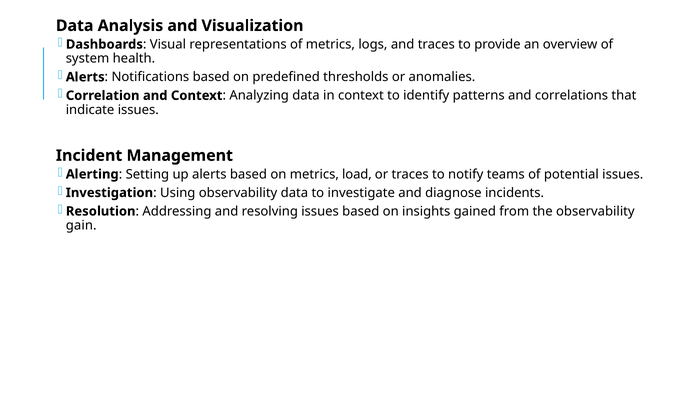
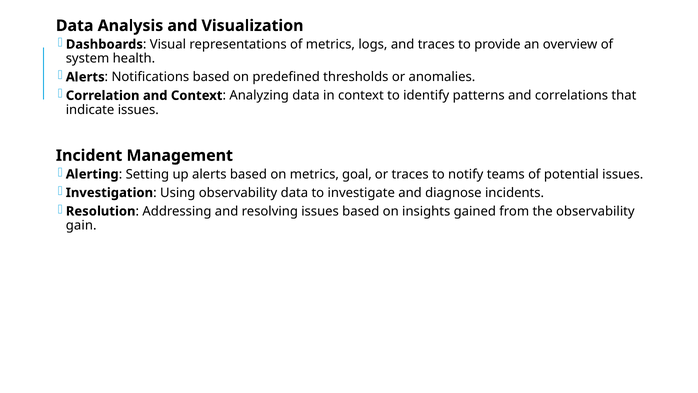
load: load -> goal
